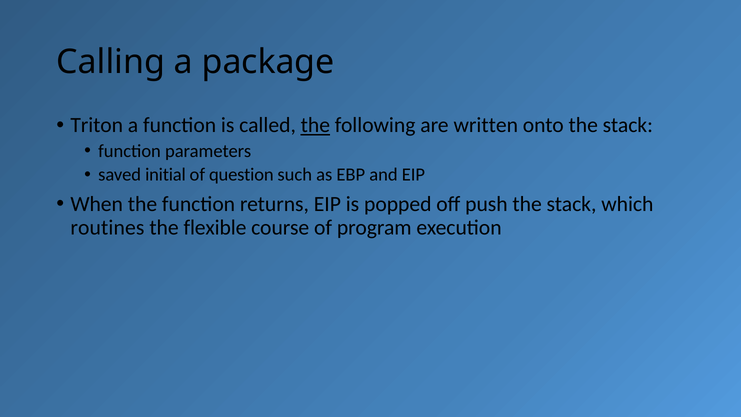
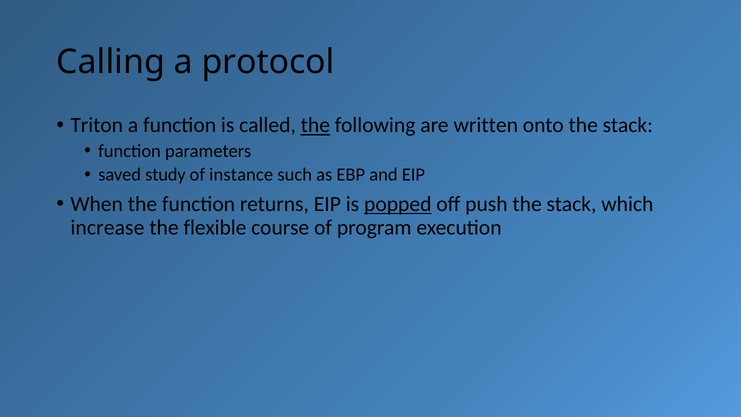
package: package -> protocol
initial: initial -> study
question: question -> instance
popped underline: none -> present
routines: routines -> increase
